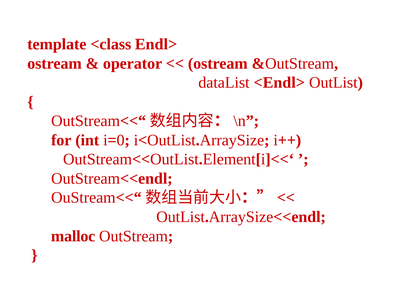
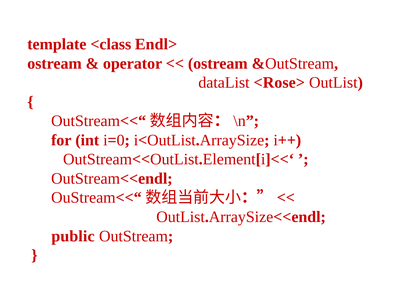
<Endl>: <Endl> -> <Rose>
malloc: malloc -> public
